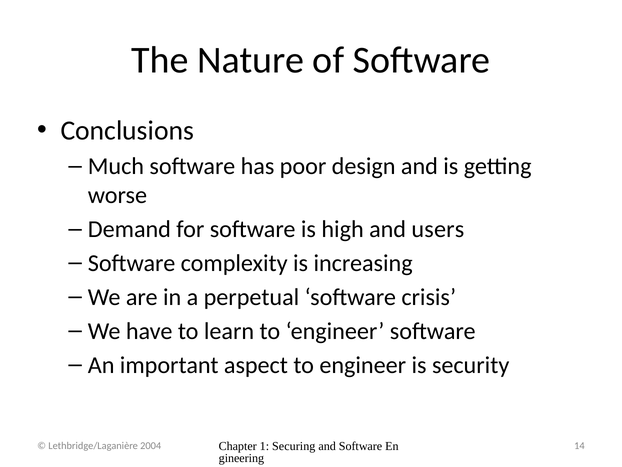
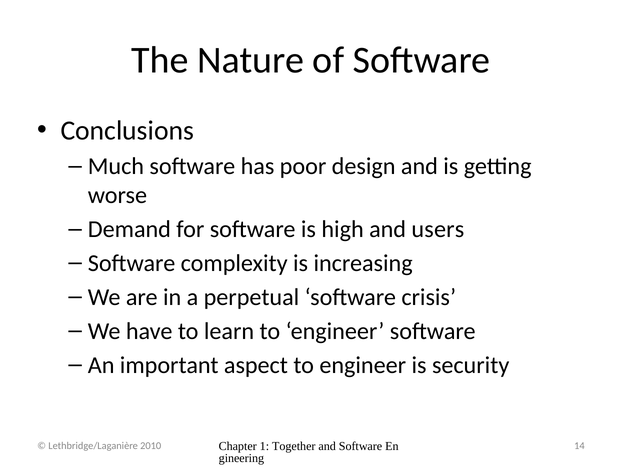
Securing: Securing -> Together
2004: 2004 -> 2010
